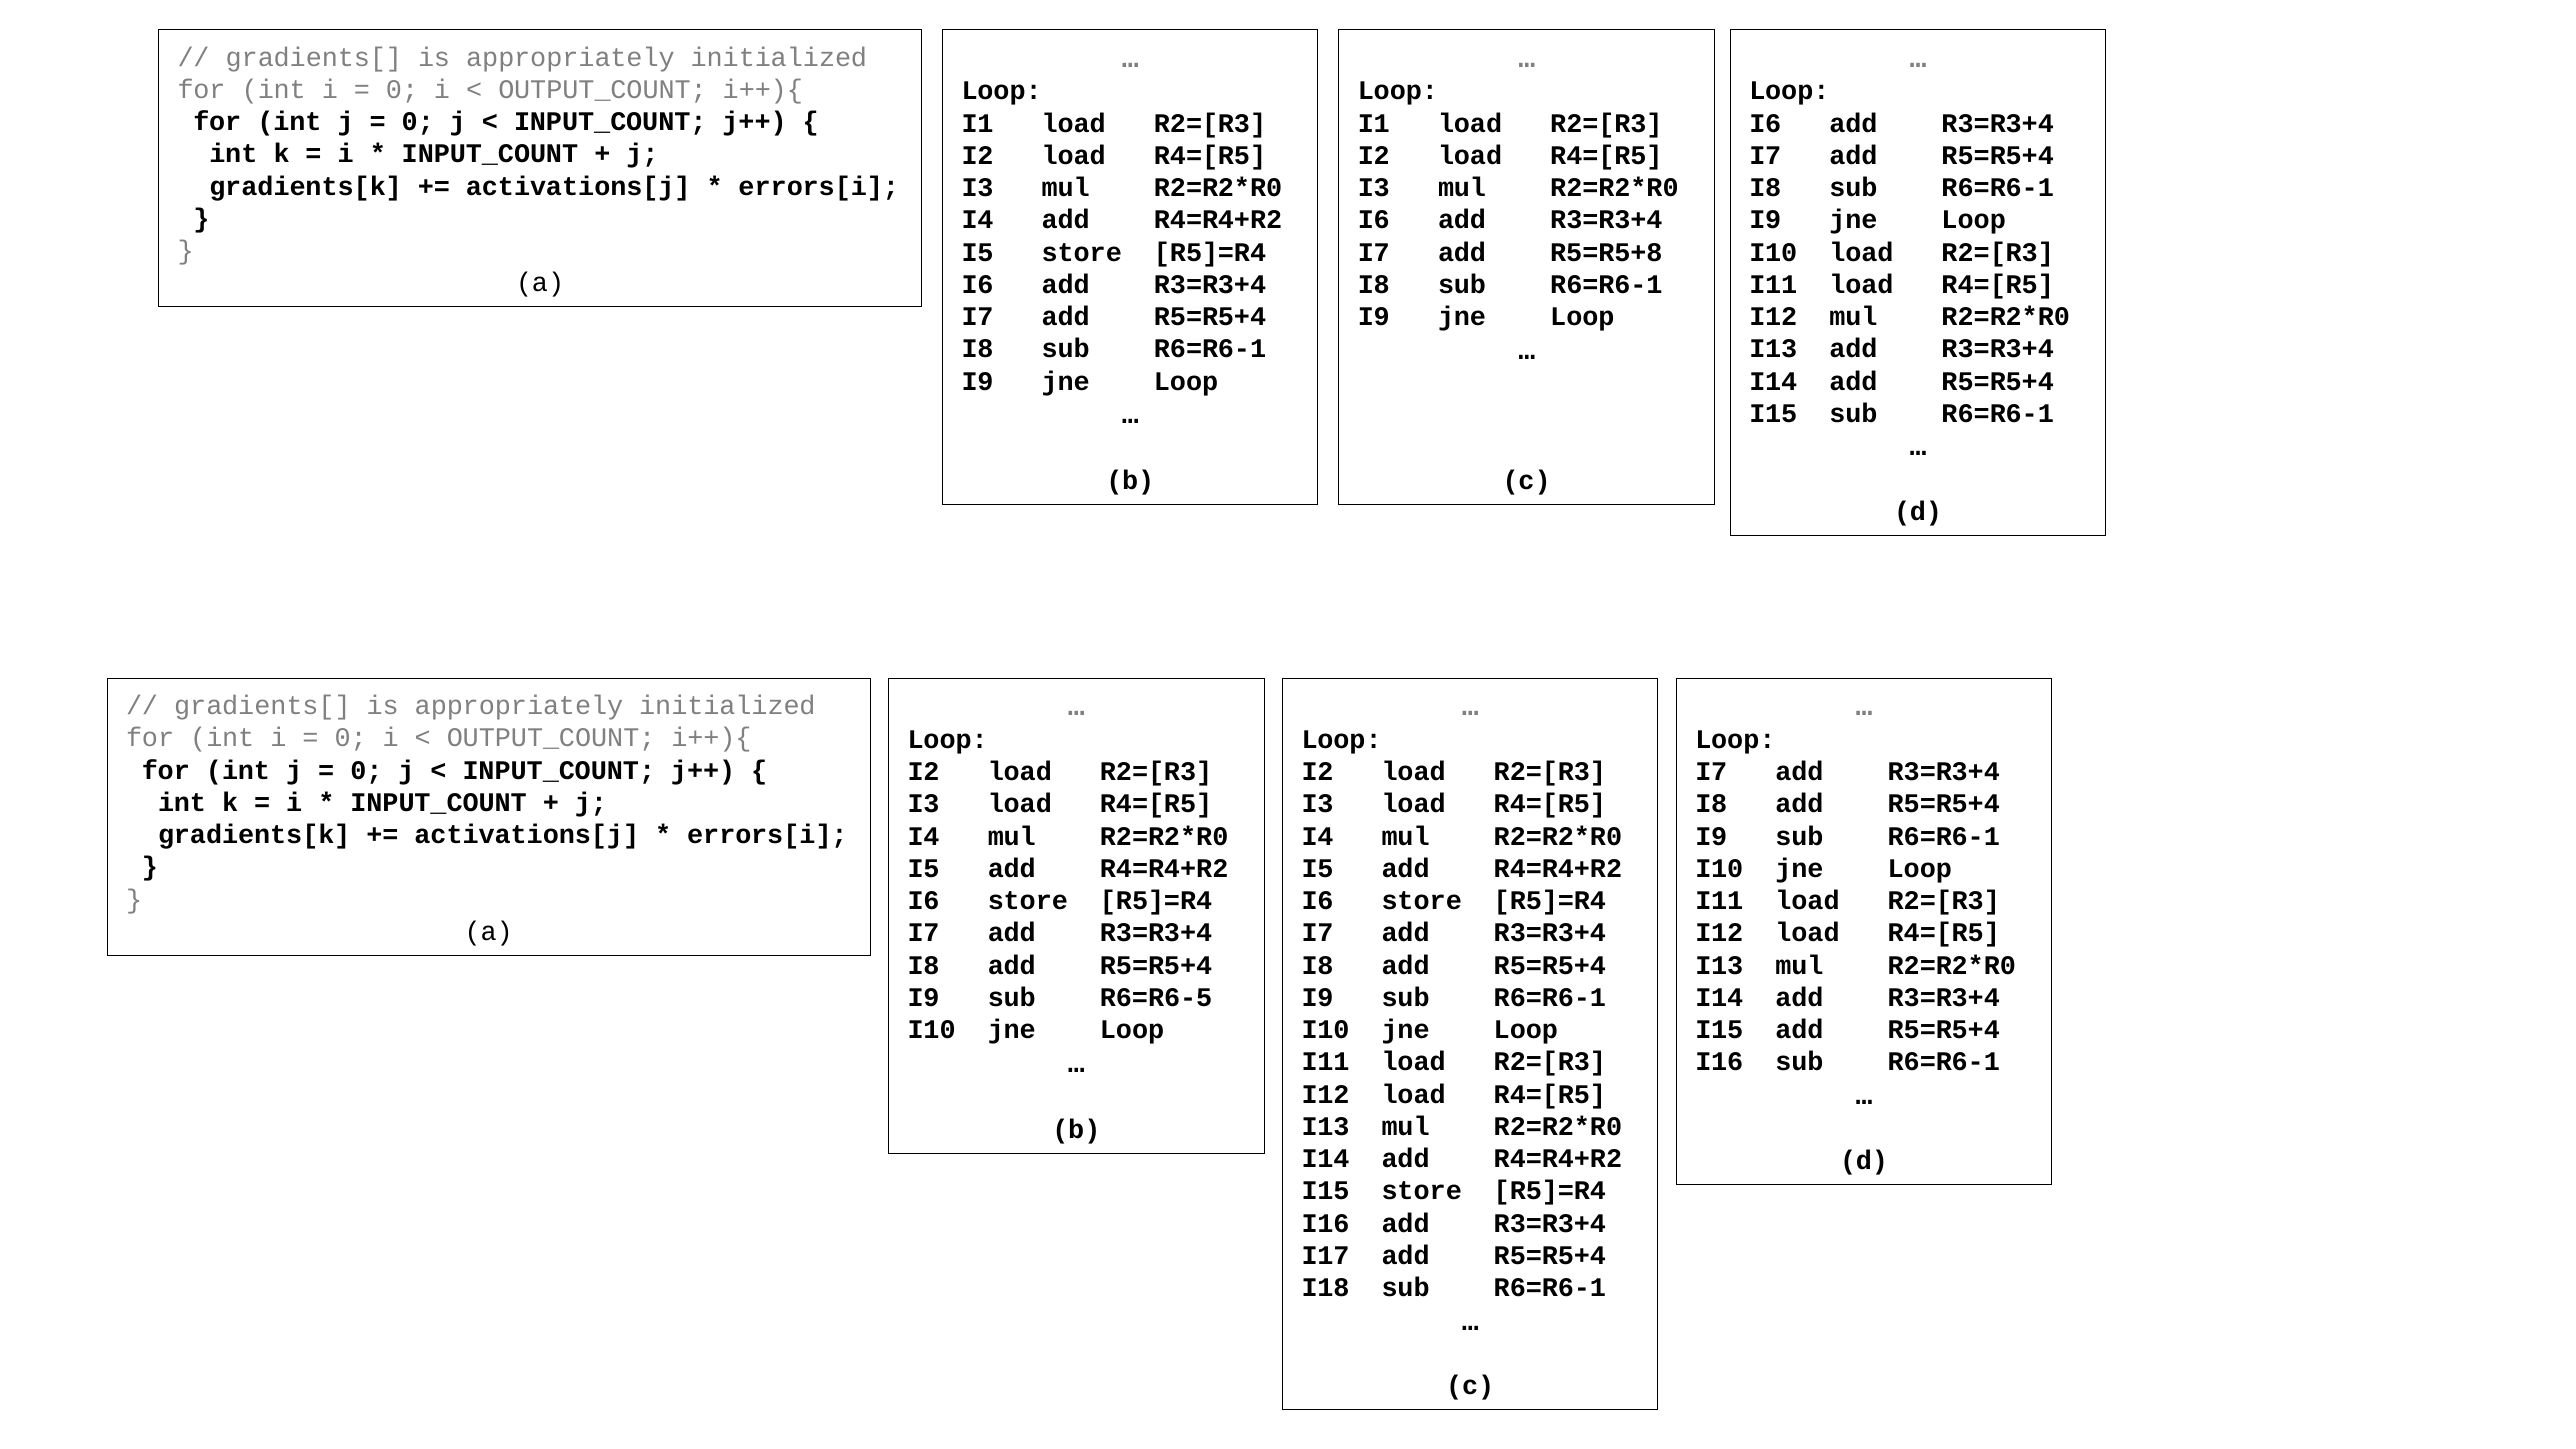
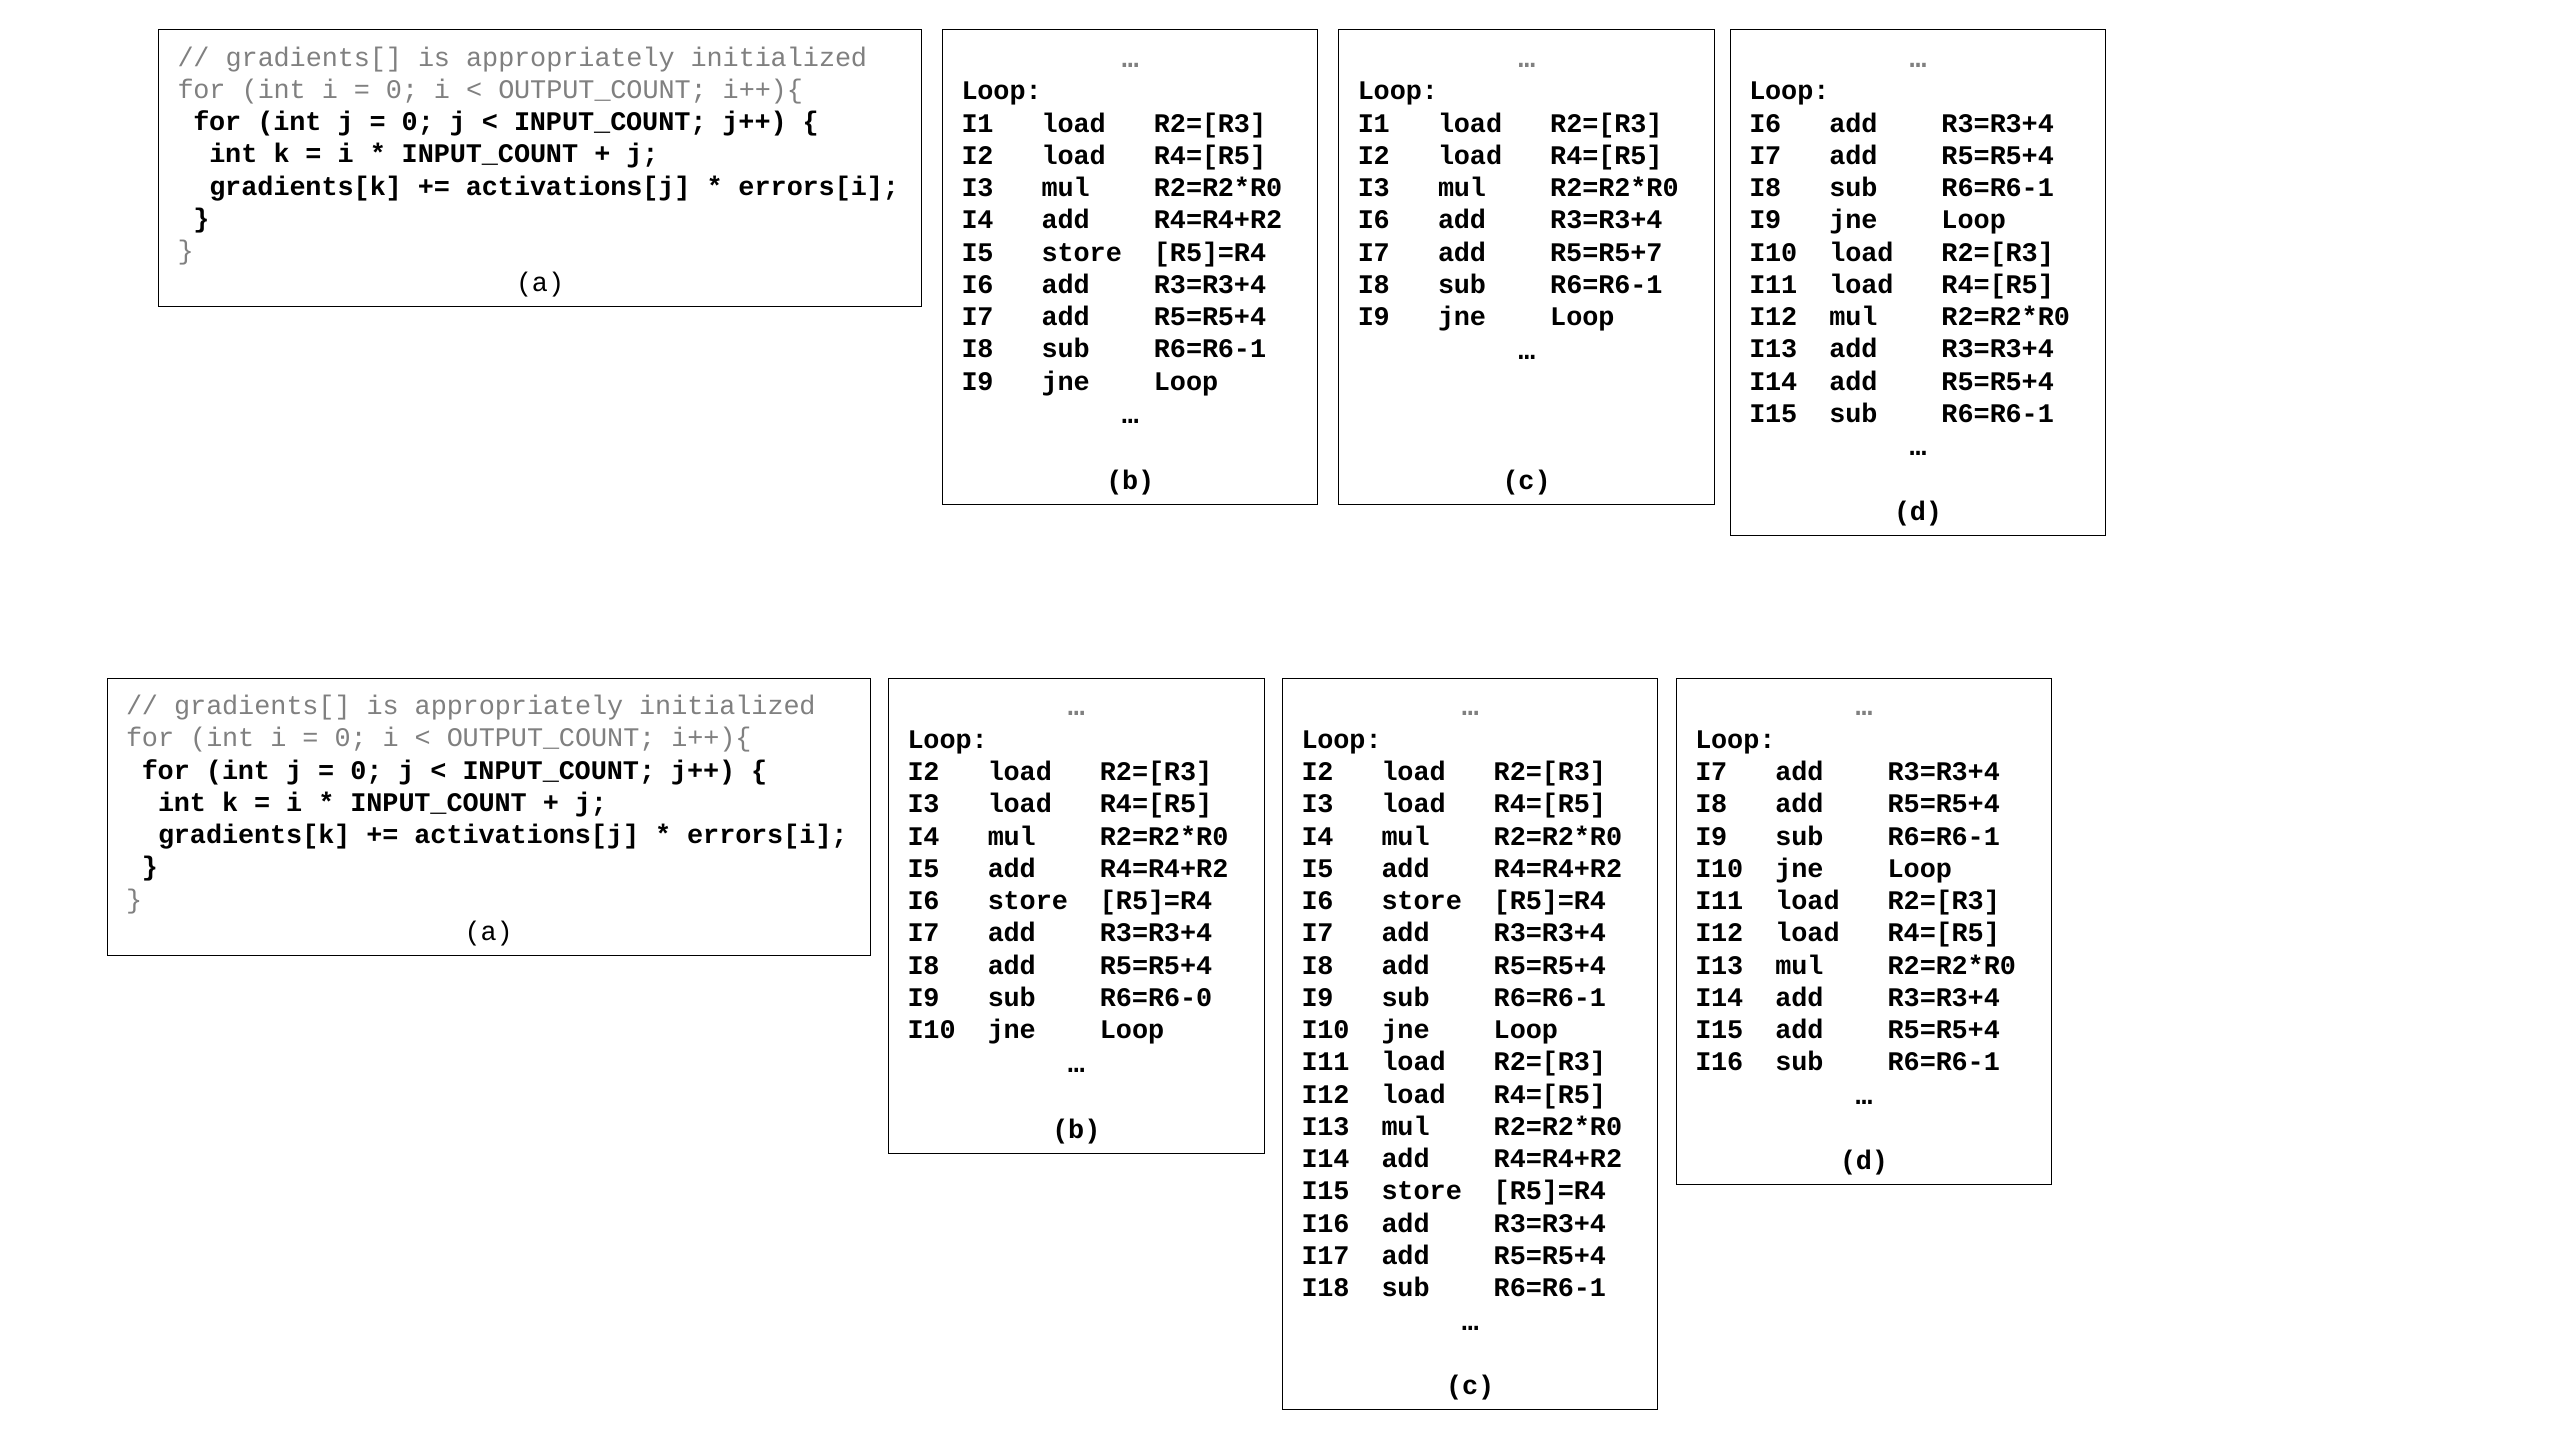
R5=R5+8: R5=R5+8 -> R5=R5+7
R6=R6-5: R6=R6-5 -> R6=R6-0
